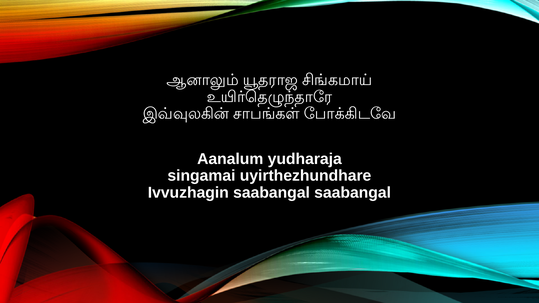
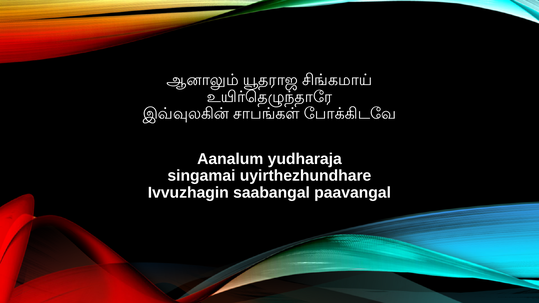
saabangal saabangal: saabangal -> paavangal
